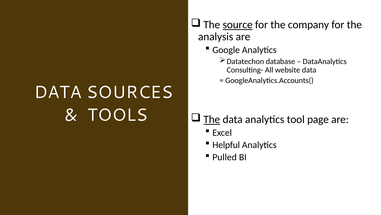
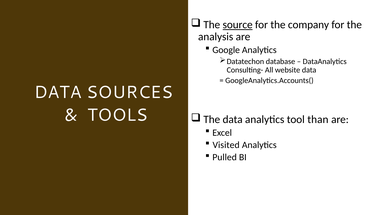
The at (212, 119) underline: present -> none
page: page -> than
Helpful: Helpful -> Visited
